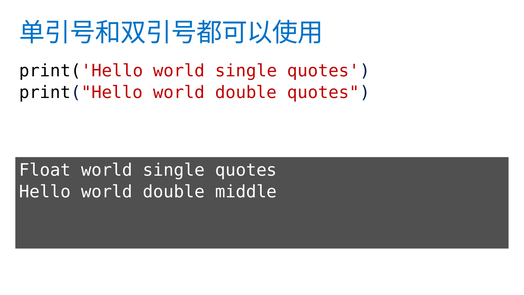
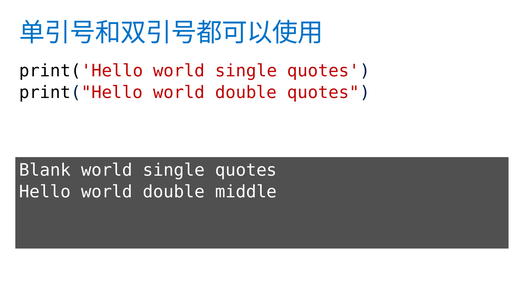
Float: Float -> Blank
